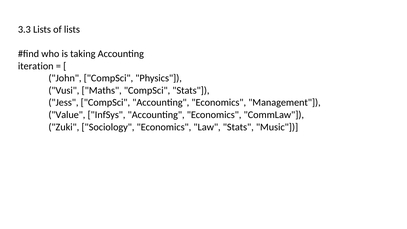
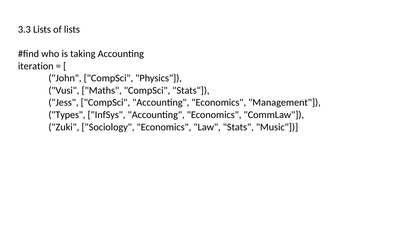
Value: Value -> Types
